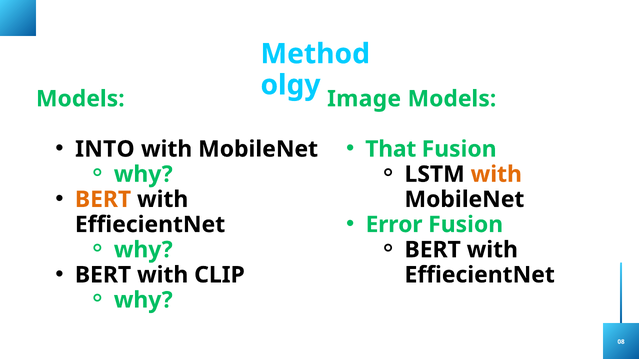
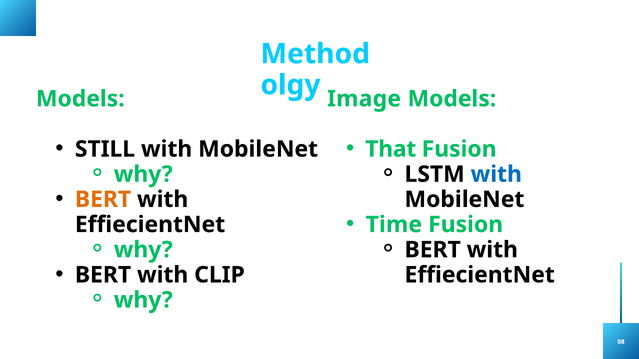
INTO: INTO -> STILL
with at (496, 174) colour: orange -> blue
Error: Error -> Time
